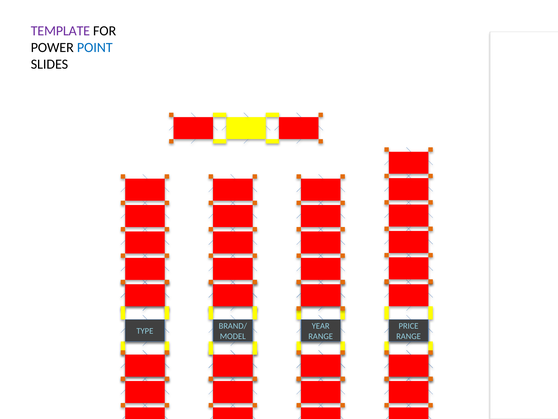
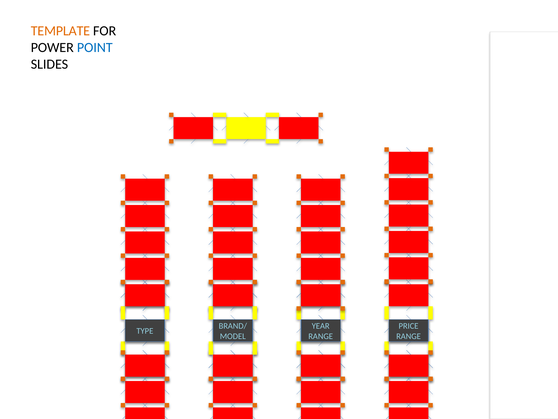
TEMPLATE colour: purple -> orange
